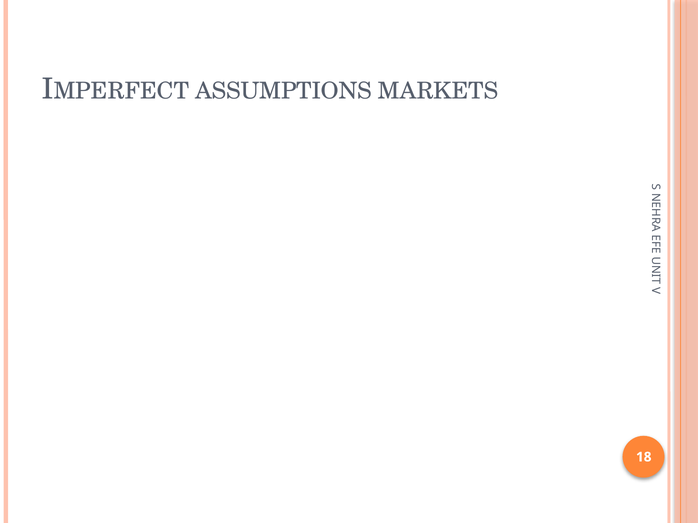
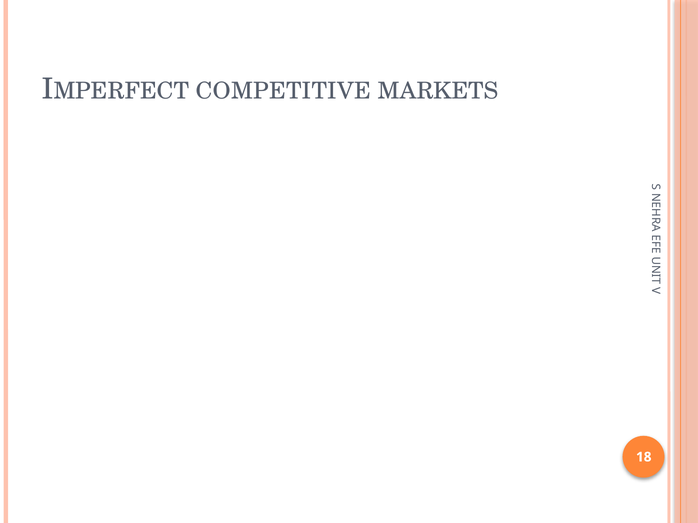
ASSUMPTIONS: ASSUMPTIONS -> COMPETITIVE
